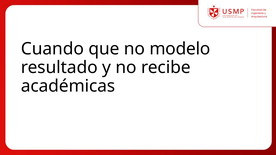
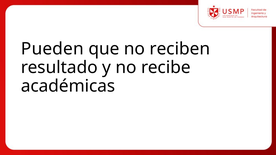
Cuando: Cuando -> Pueden
modelo: modelo -> reciben
